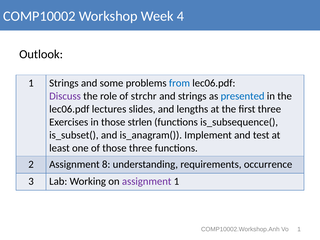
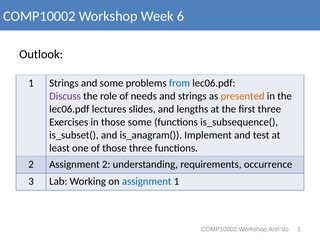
4: 4 -> 6
strchr: strchr -> needs
presented colour: blue -> orange
those strlen: strlen -> some
Assignment 8: 8 -> 2
assignment at (147, 181) colour: purple -> blue
